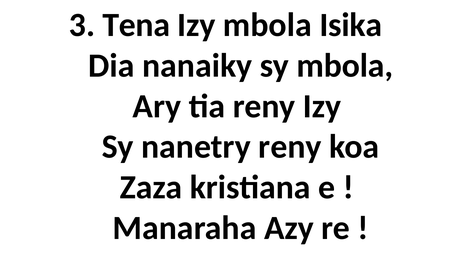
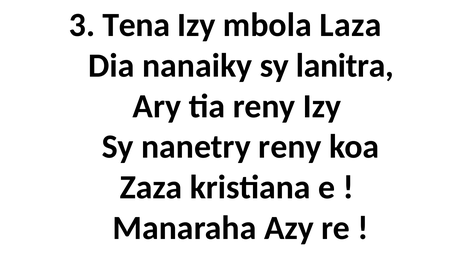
Isika: Isika -> Laza
sy mbola: mbola -> lanitra
